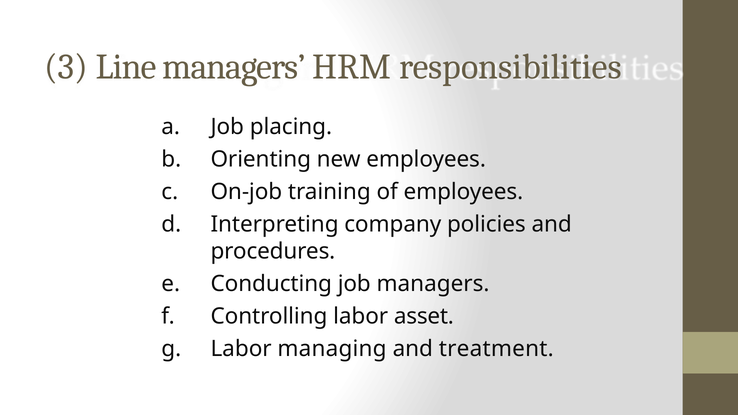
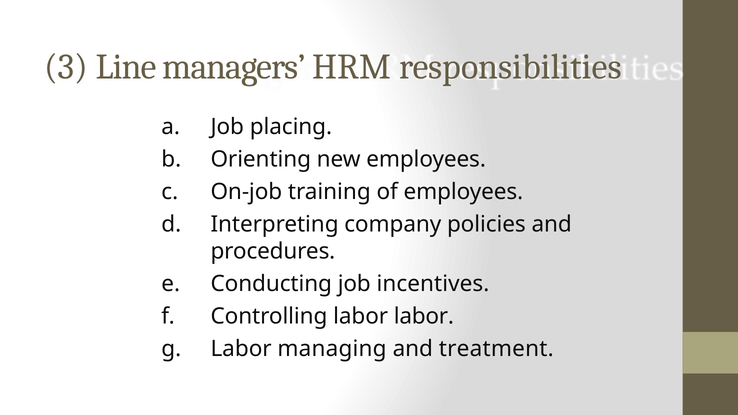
job managers: managers -> incentives
labor asset: asset -> labor
